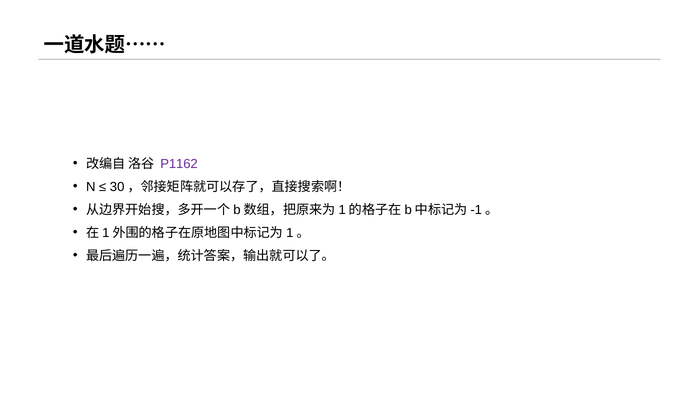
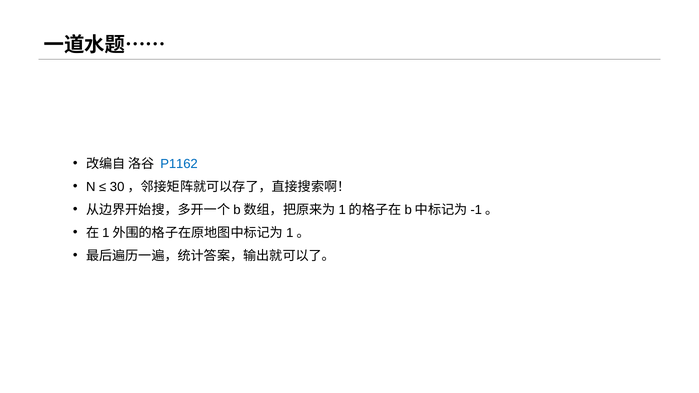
P1162 colour: purple -> blue
